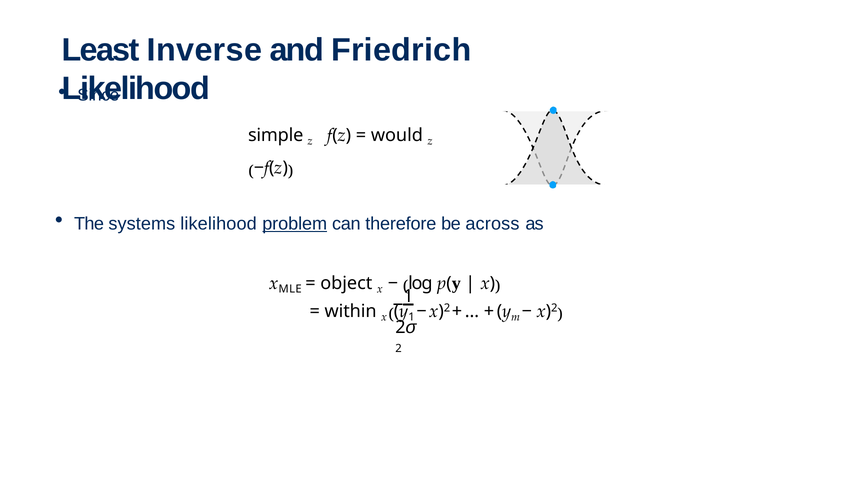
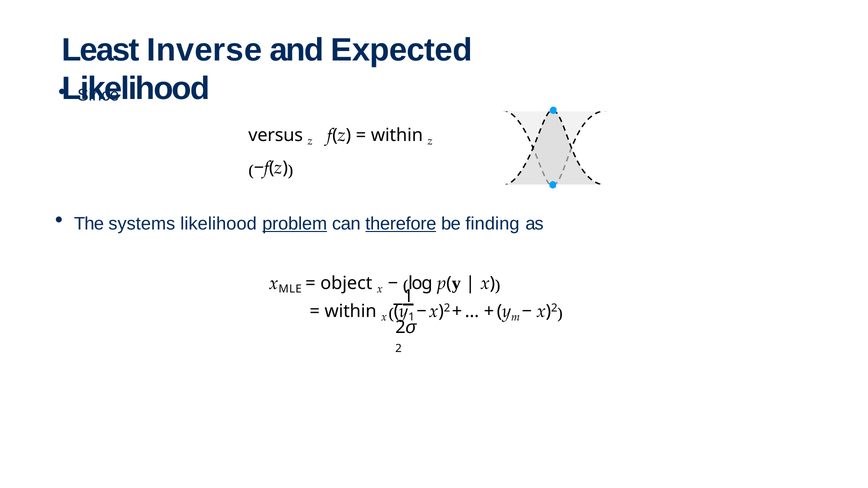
Friedrich: Friedrich -> Expected
simple: simple -> versus
would at (397, 135): would -> within
therefore underline: none -> present
across: across -> finding
